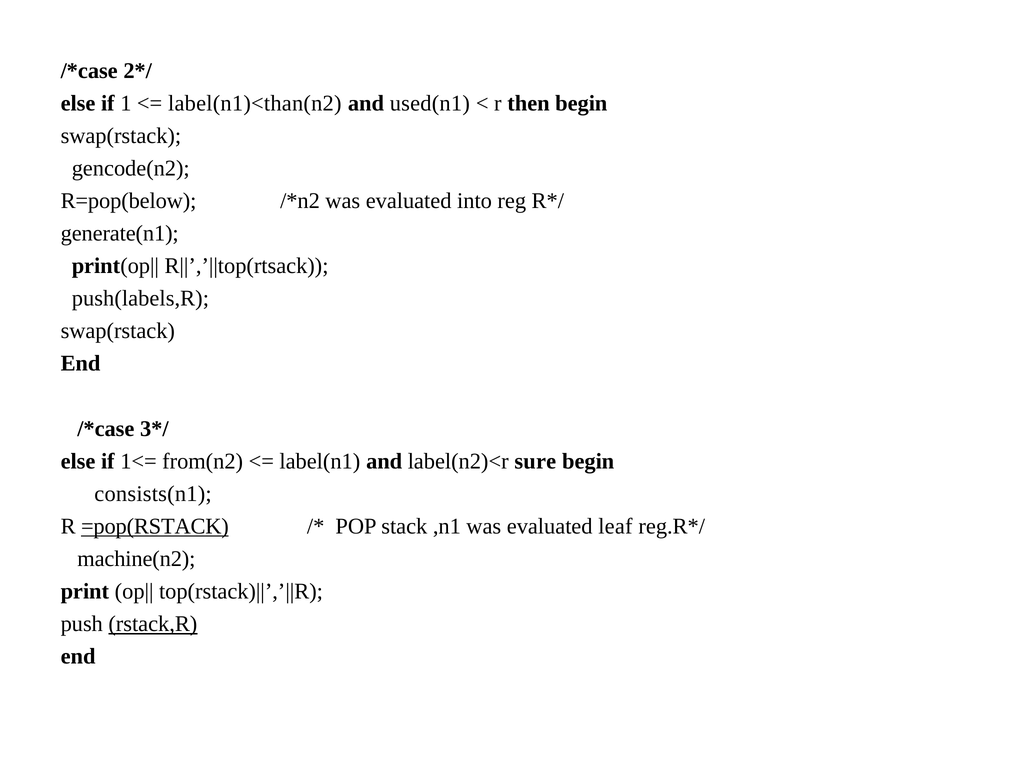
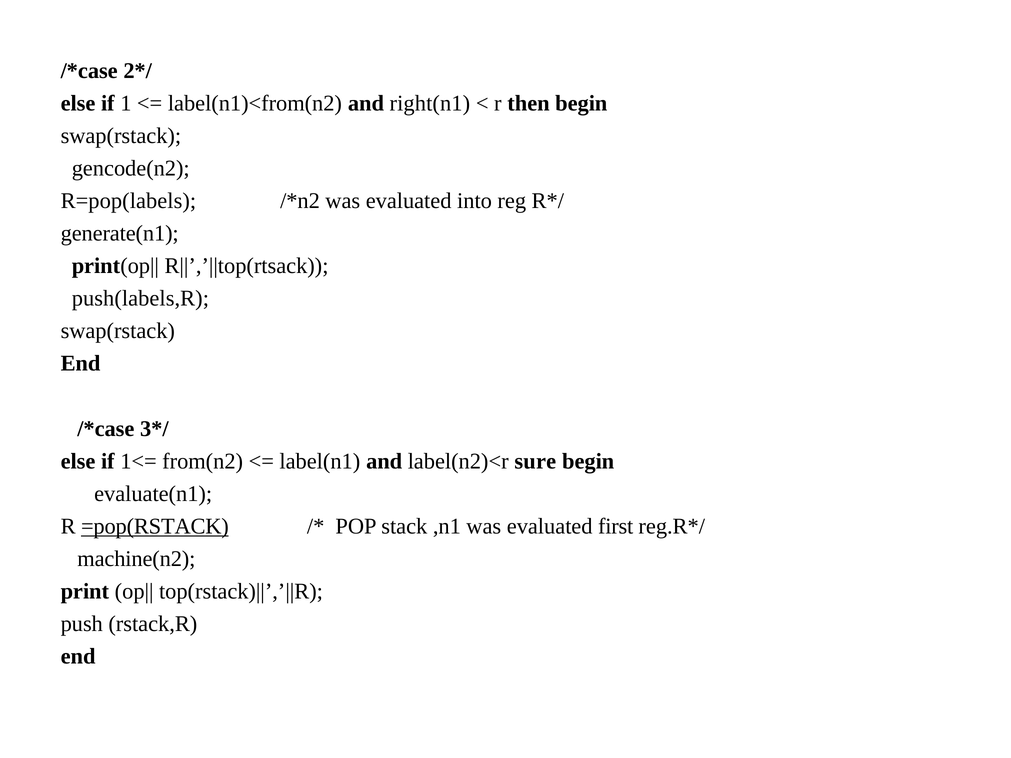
label(n1)<than(n2: label(n1)<than(n2 -> label(n1)<from(n2
used(n1: used(n1 -> right(n1
R=pop(below: R=pop(below -> R=pop(labels
consists(n1: consists(n1 -> evaluate(n1
leaf: leaf -> first
rstack,R underline: present -> none
